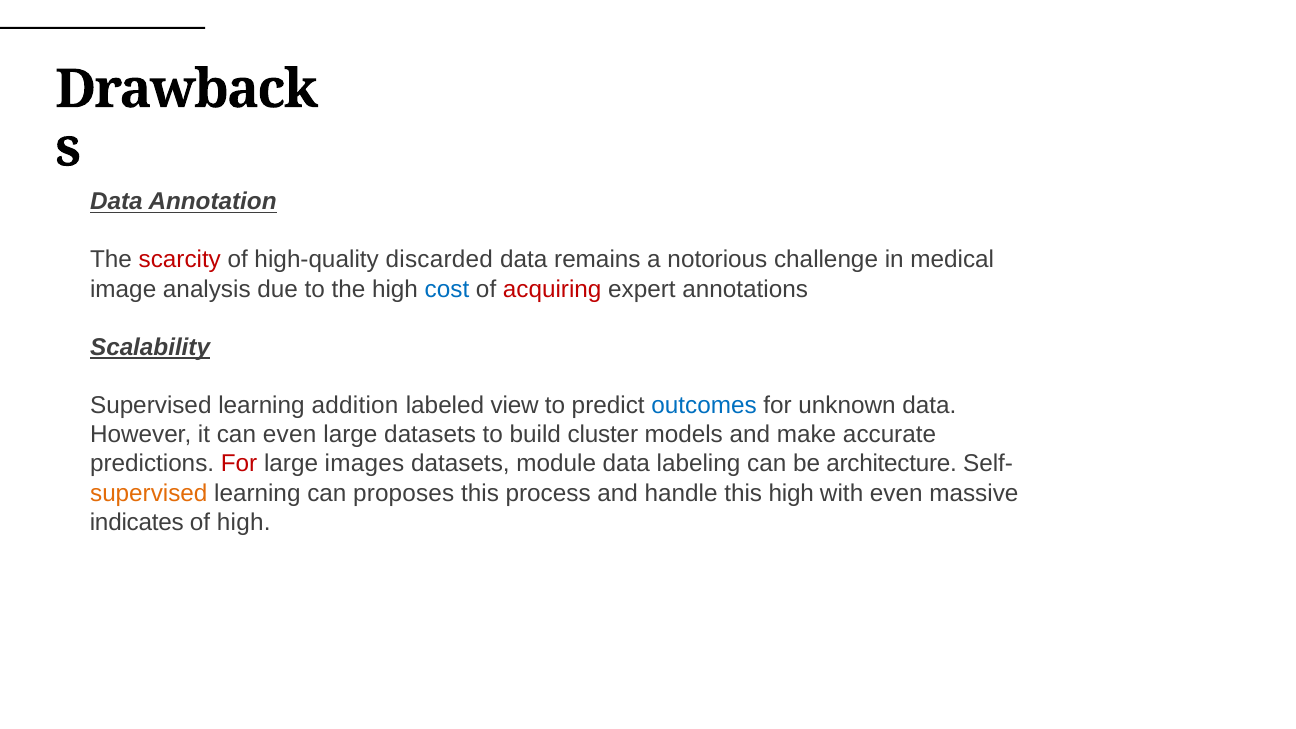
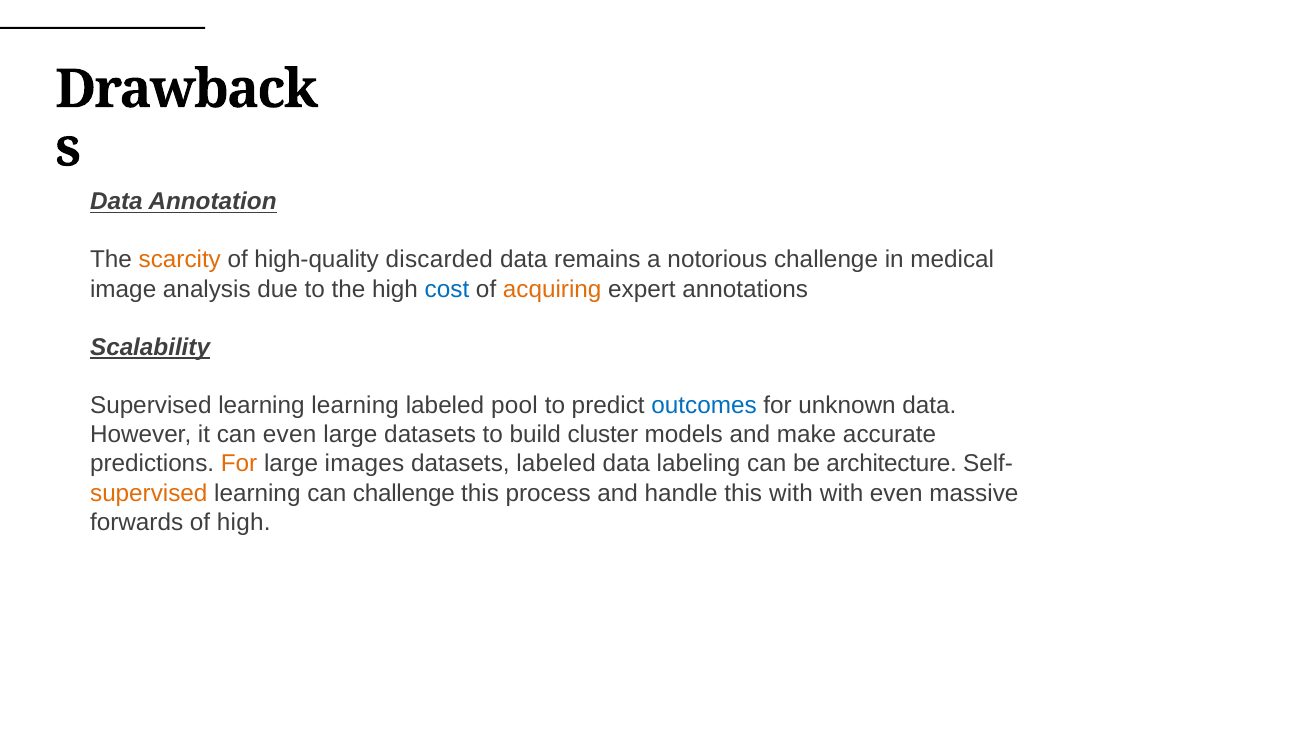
scarcity colour: red -> orange
acquiring colour: red -> orange
learning addition: addition -> learning
view: view -> pool
For at (239, 464) colour: red -> orange
datasets module: module -> labeled
can proposes: proposes -> challenge
this high: high -> with
indicates: indicates -> forwards
